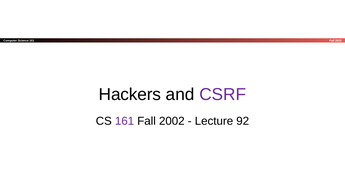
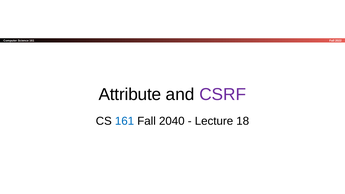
Hackers: Hackers -> Attribute
161 at (125, 121) colour: purple -> blue
2002: 2002 -> 2040
92: 92 -> 18
